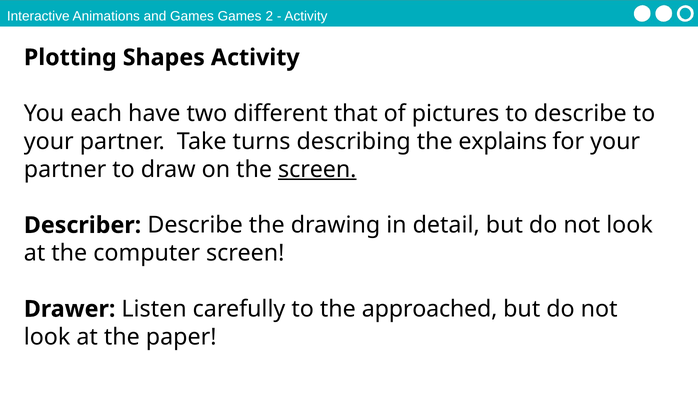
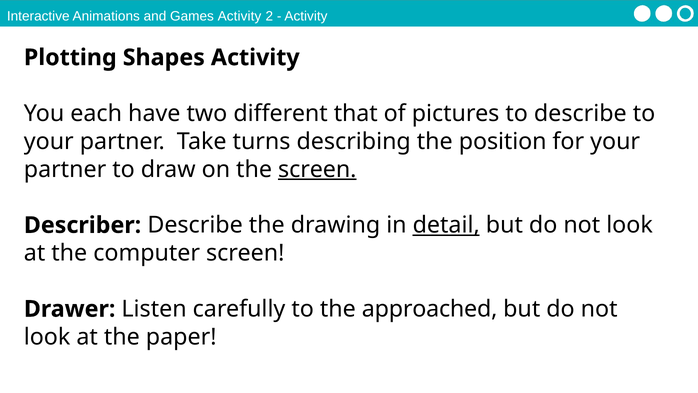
Games Games: Games -> Activity
explains: explains -> position
detail underline: none -> present
